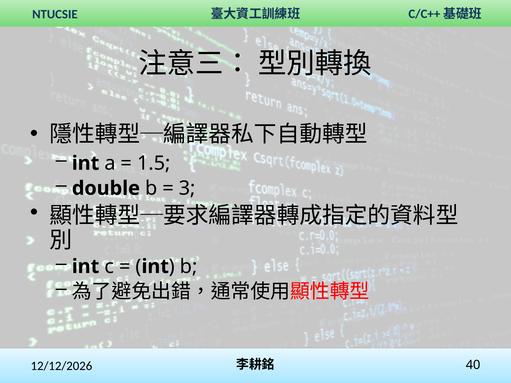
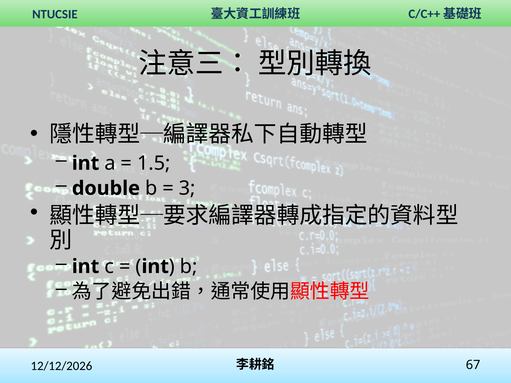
40: 40 -> 67
